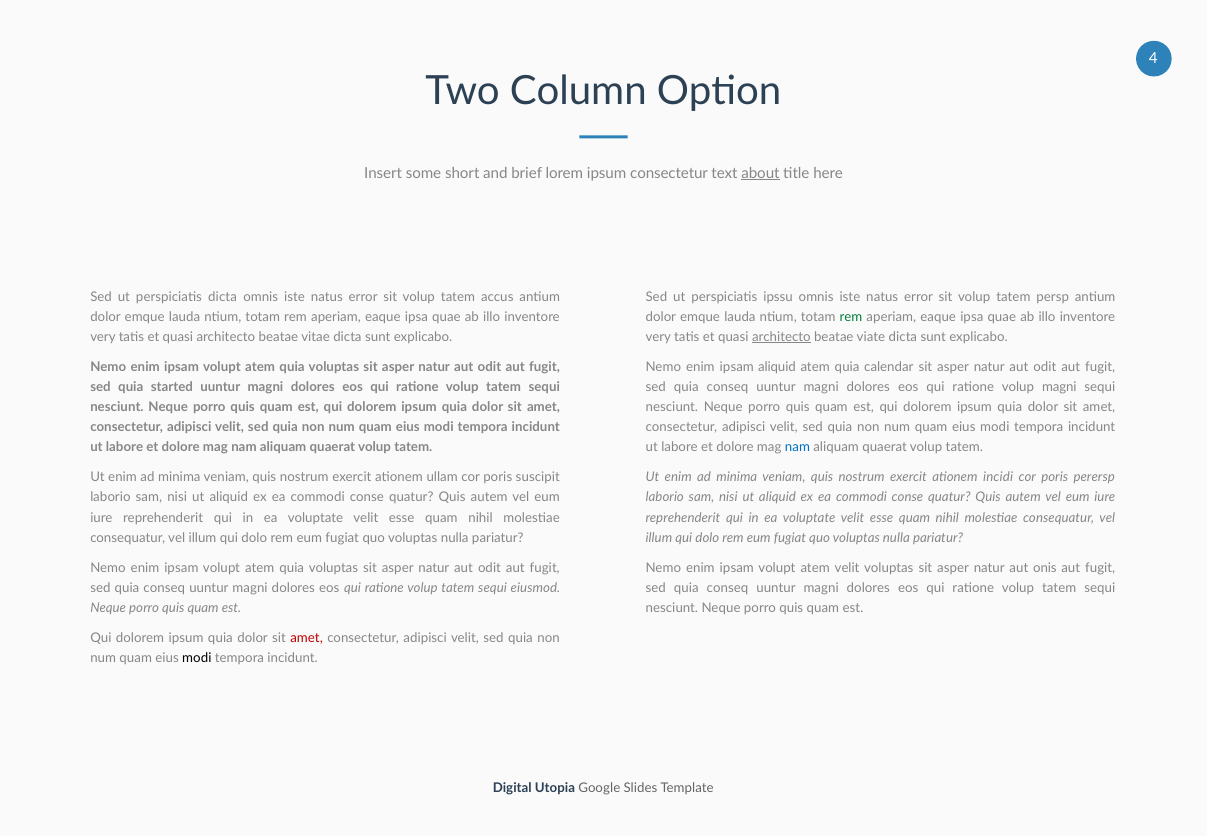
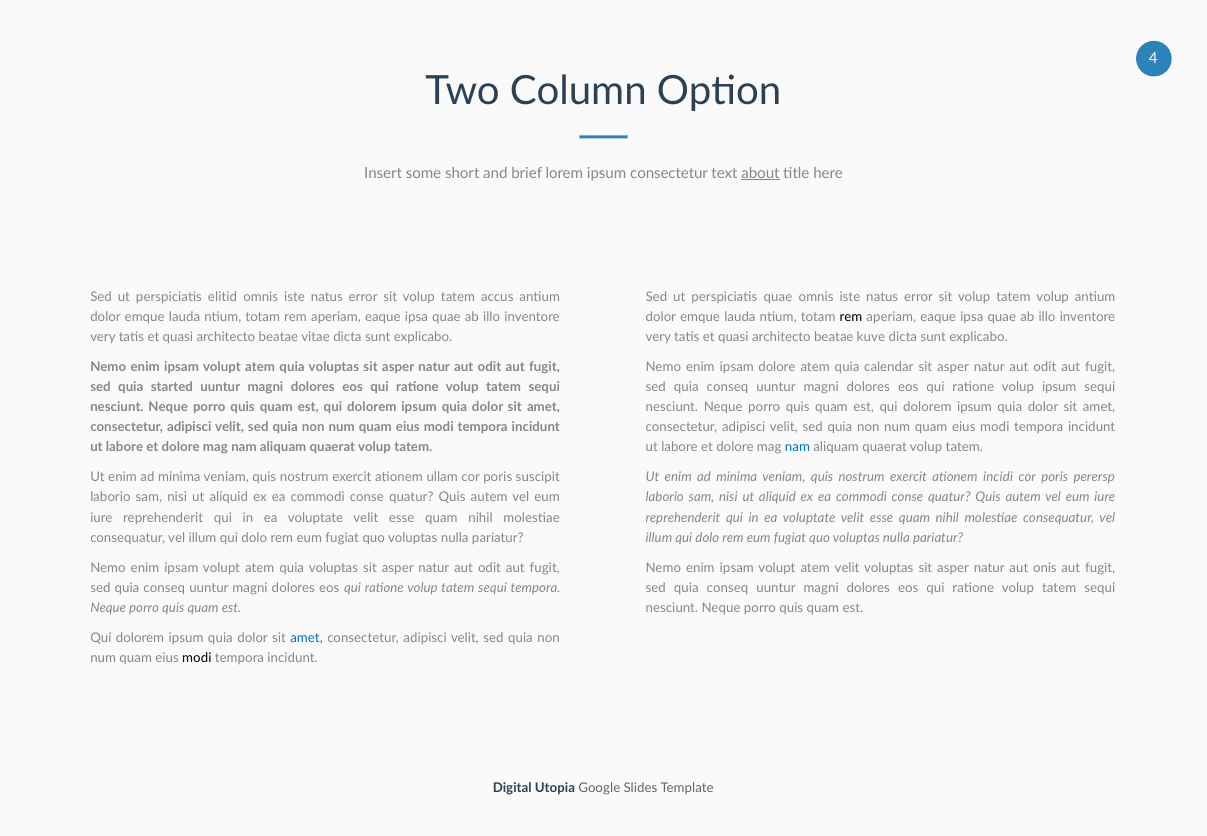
perspiciatis dicta: dicta -> elitid
perspiciatis ipssu: ipssu -> quae
tatem persp: persp -> volup
rem at (851, 317) colour: green -> black
architecto at (781, 337) underline: present -> none
viate: viate -> kuve
ipsam aliquid: aliquid -> dolore
volup magni: magni -> ipsum
sequi eiusmod: eiusmod -> tempora
amet at (307, 638) colour: red -> blue
